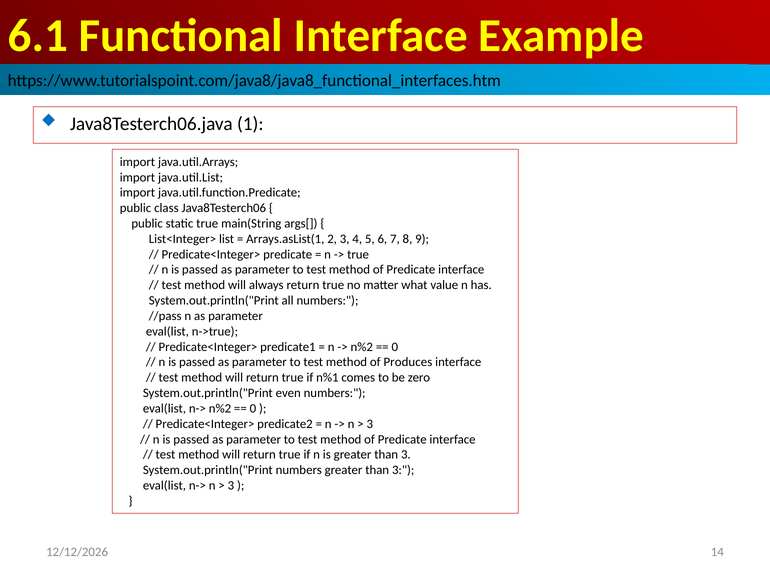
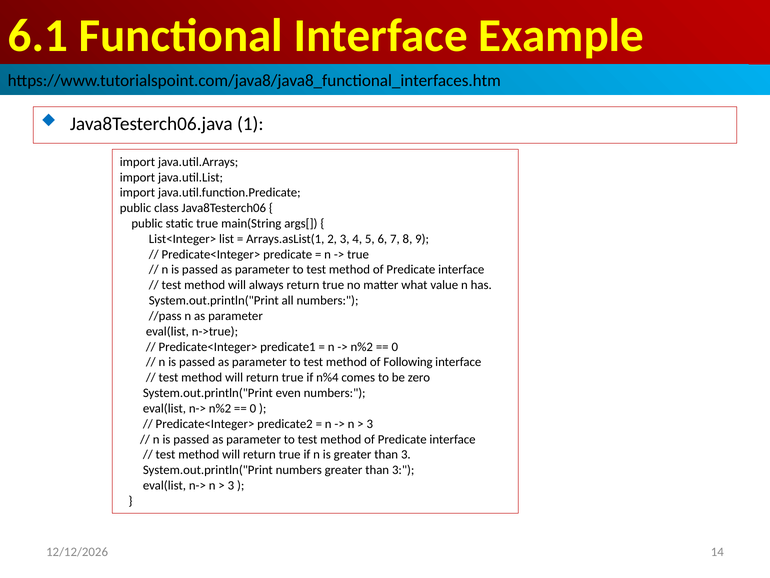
Produces: Produces -> Following
n%1: n%1 -> n%4
